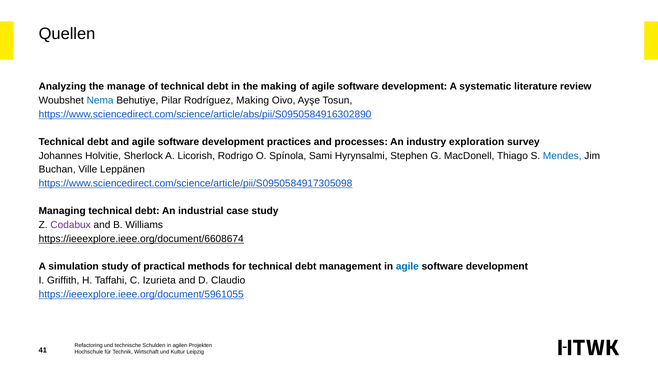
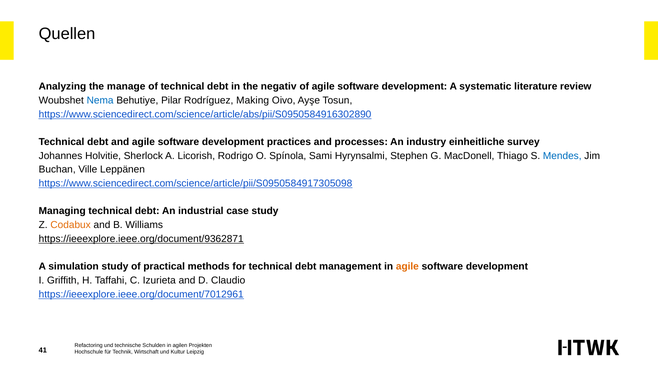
the making: making -> negativ
exploration: exploration -> einheitliche
Codabux colour: purple -> orange
https://ieeexplore.ieee.org/document/6608674: https://ieeexplore.ieee.org/document/6608674 -> https://ieeexplore.ieee.org/document/9362871
agile at (407, 267) colour: blue -> orange
https://ieeexplore.ieee.org/document/5961055: https://ieeexplore.ieee.org/document/5961055 -> https://ieeexplore.ieee.org/document/7012961
